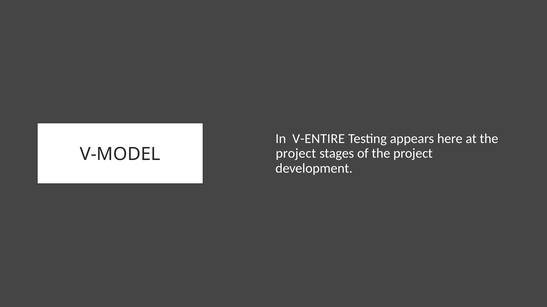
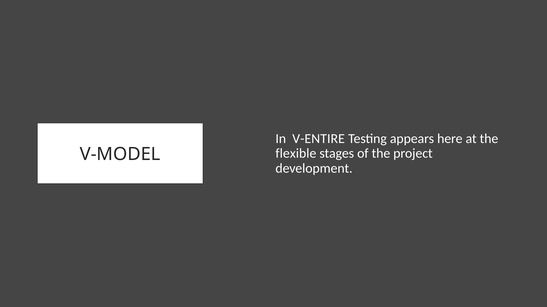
project at (296, 154): project -> flexible
